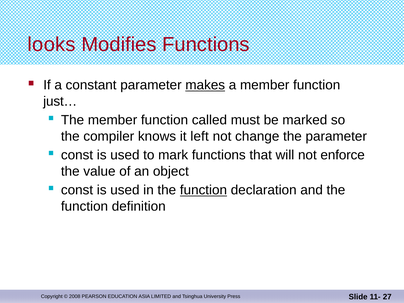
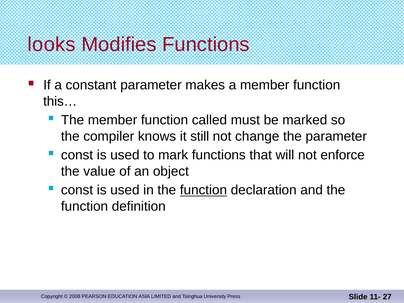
makes underline: present -> none
just…: just… -> this…
left: left -> still
